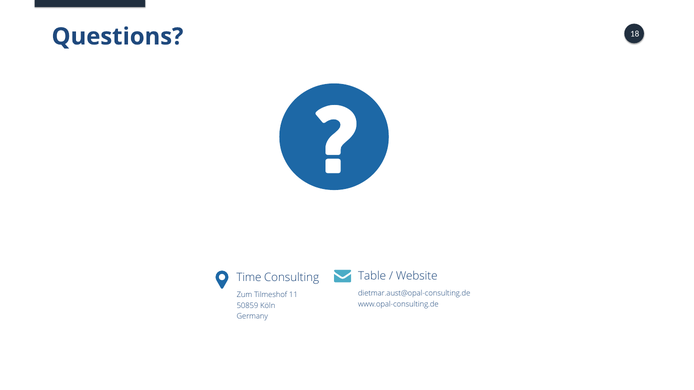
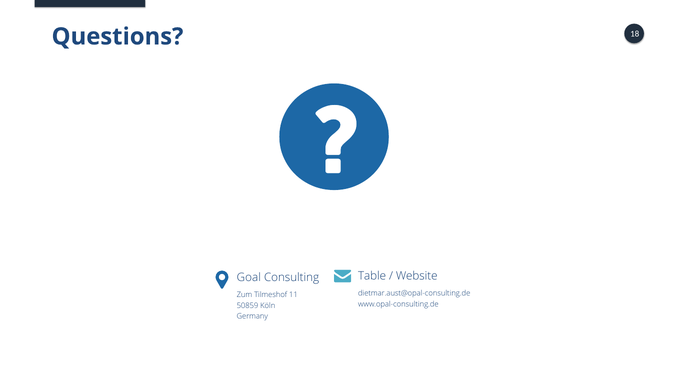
Time: Time -> Goal
